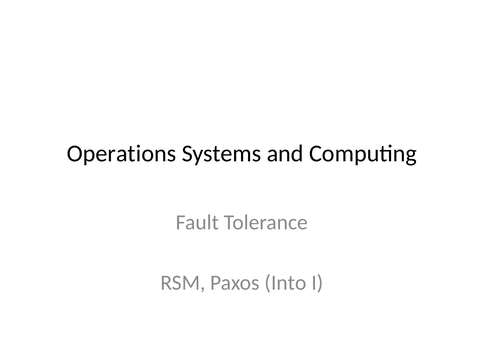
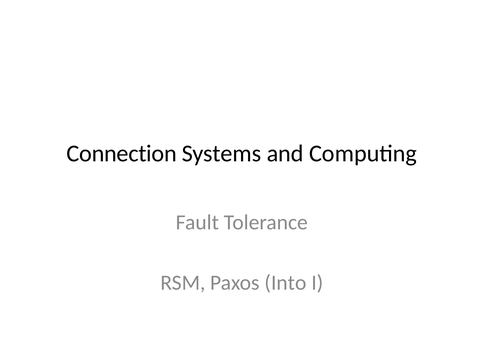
Operations: Operations -> Connection
